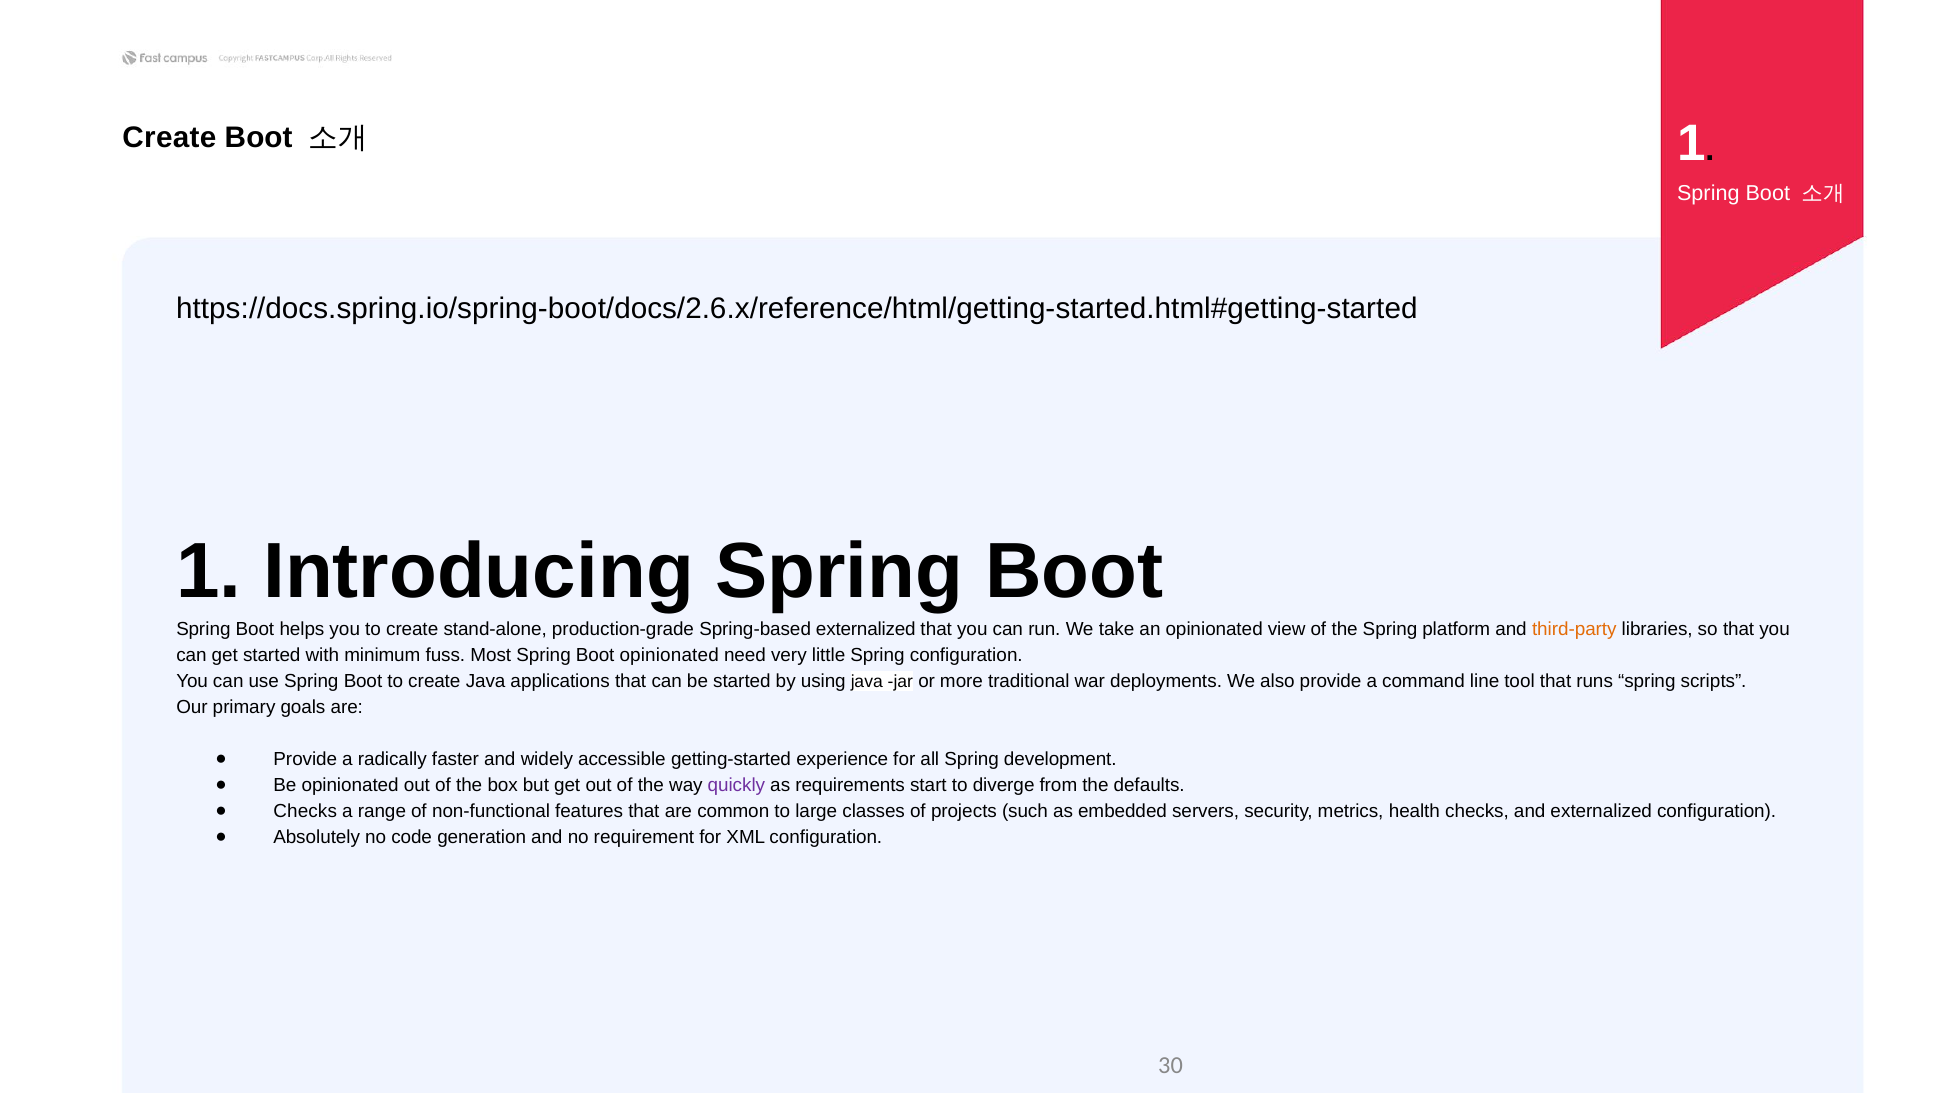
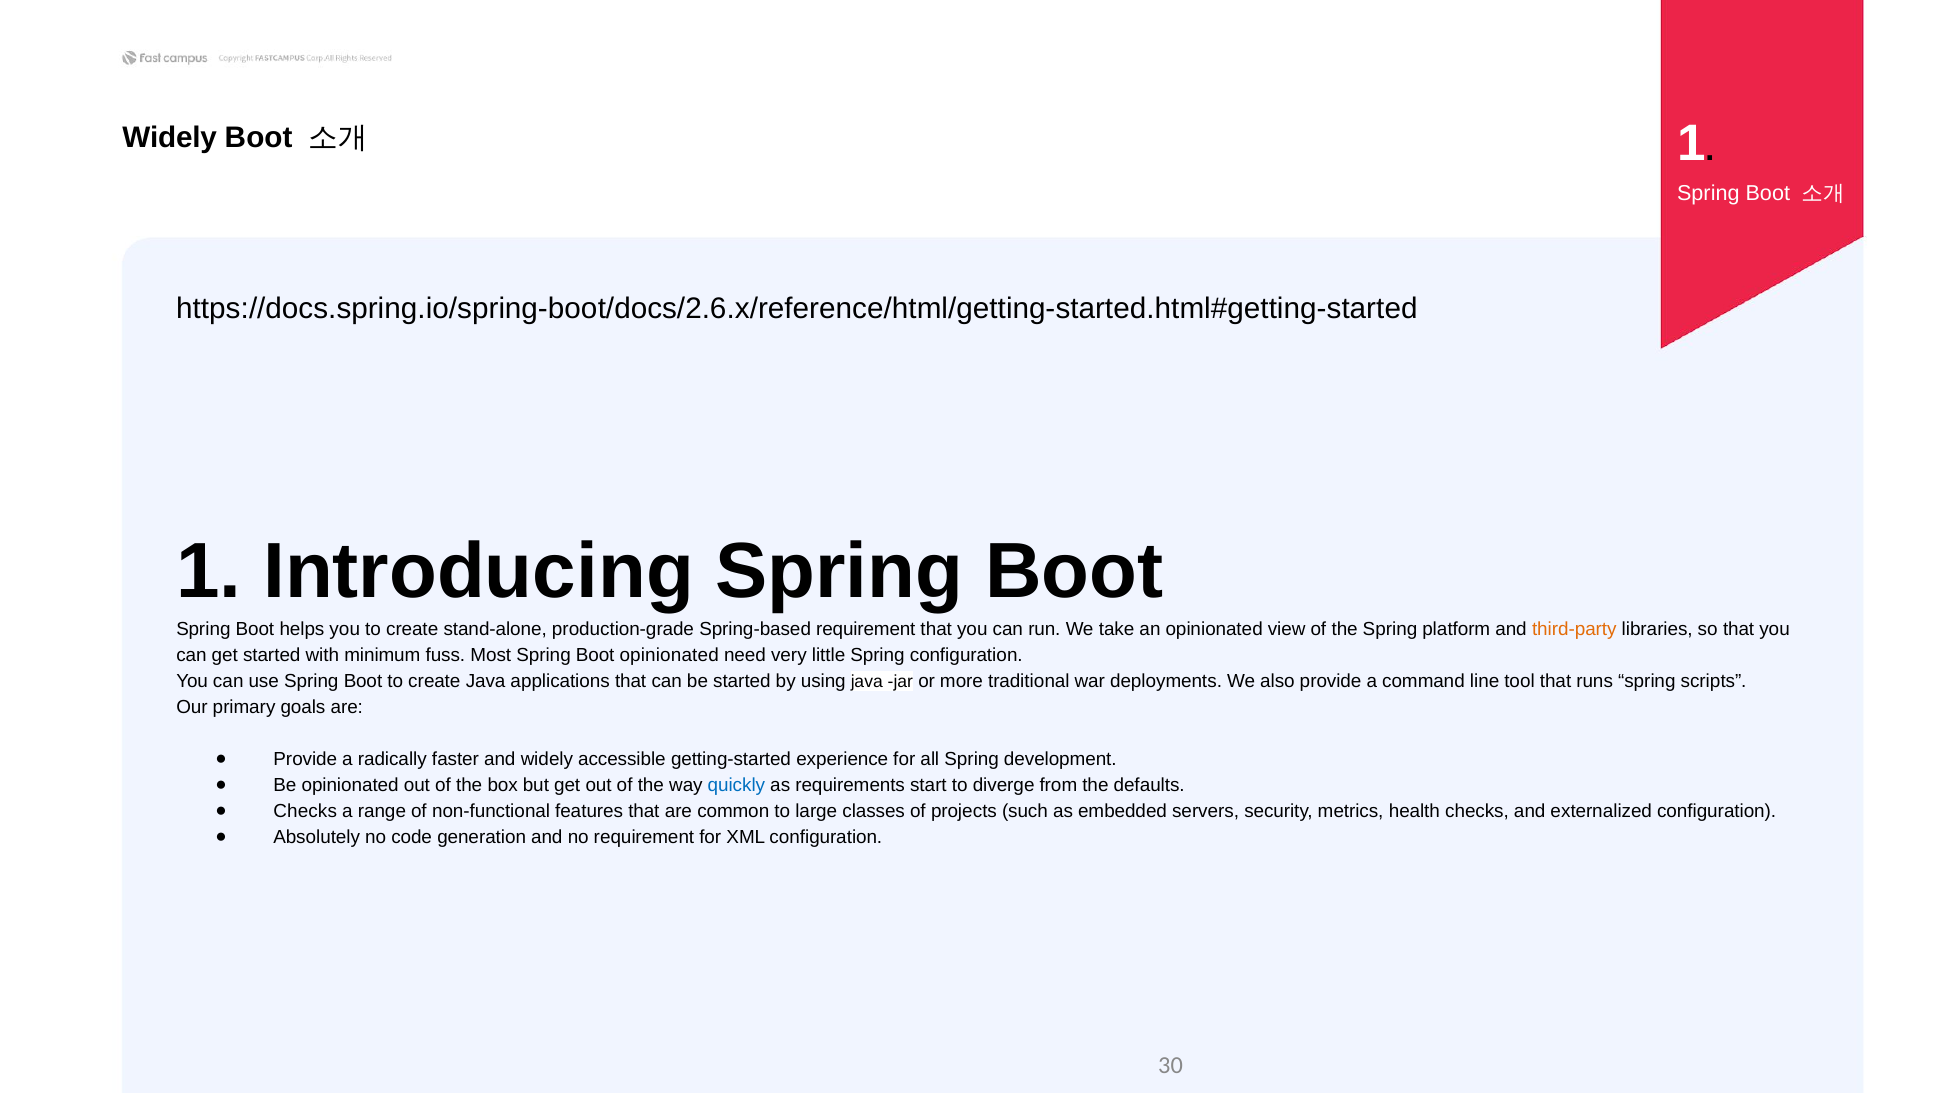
Create at (169, 137): Create -> Widely
Spring-based externalized: externalized -> requirement
quickly colour: purple -> blue
